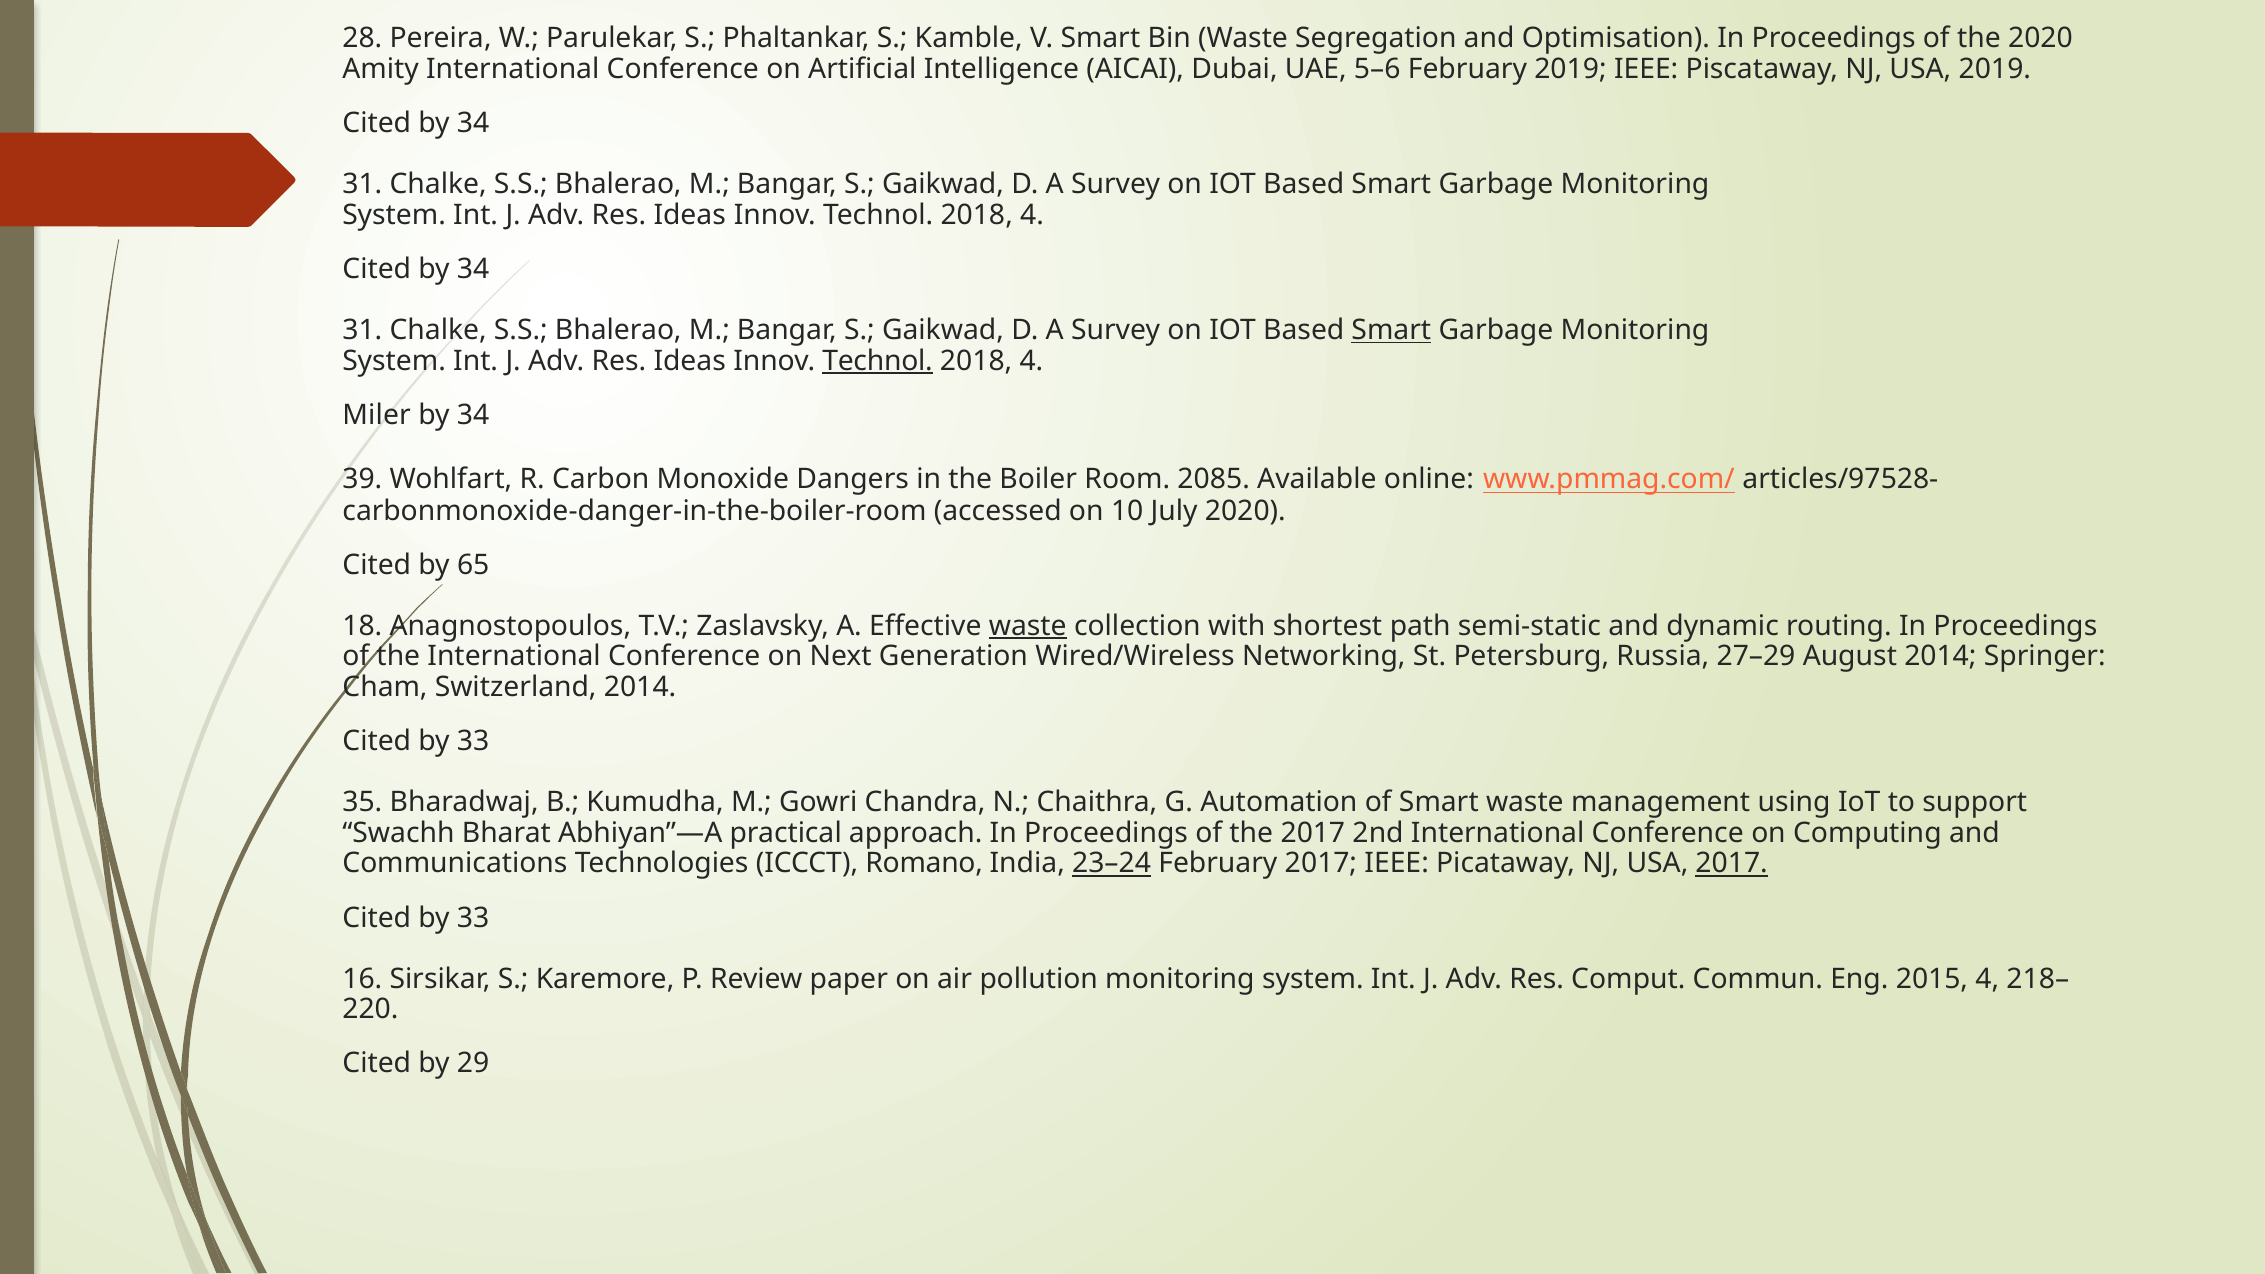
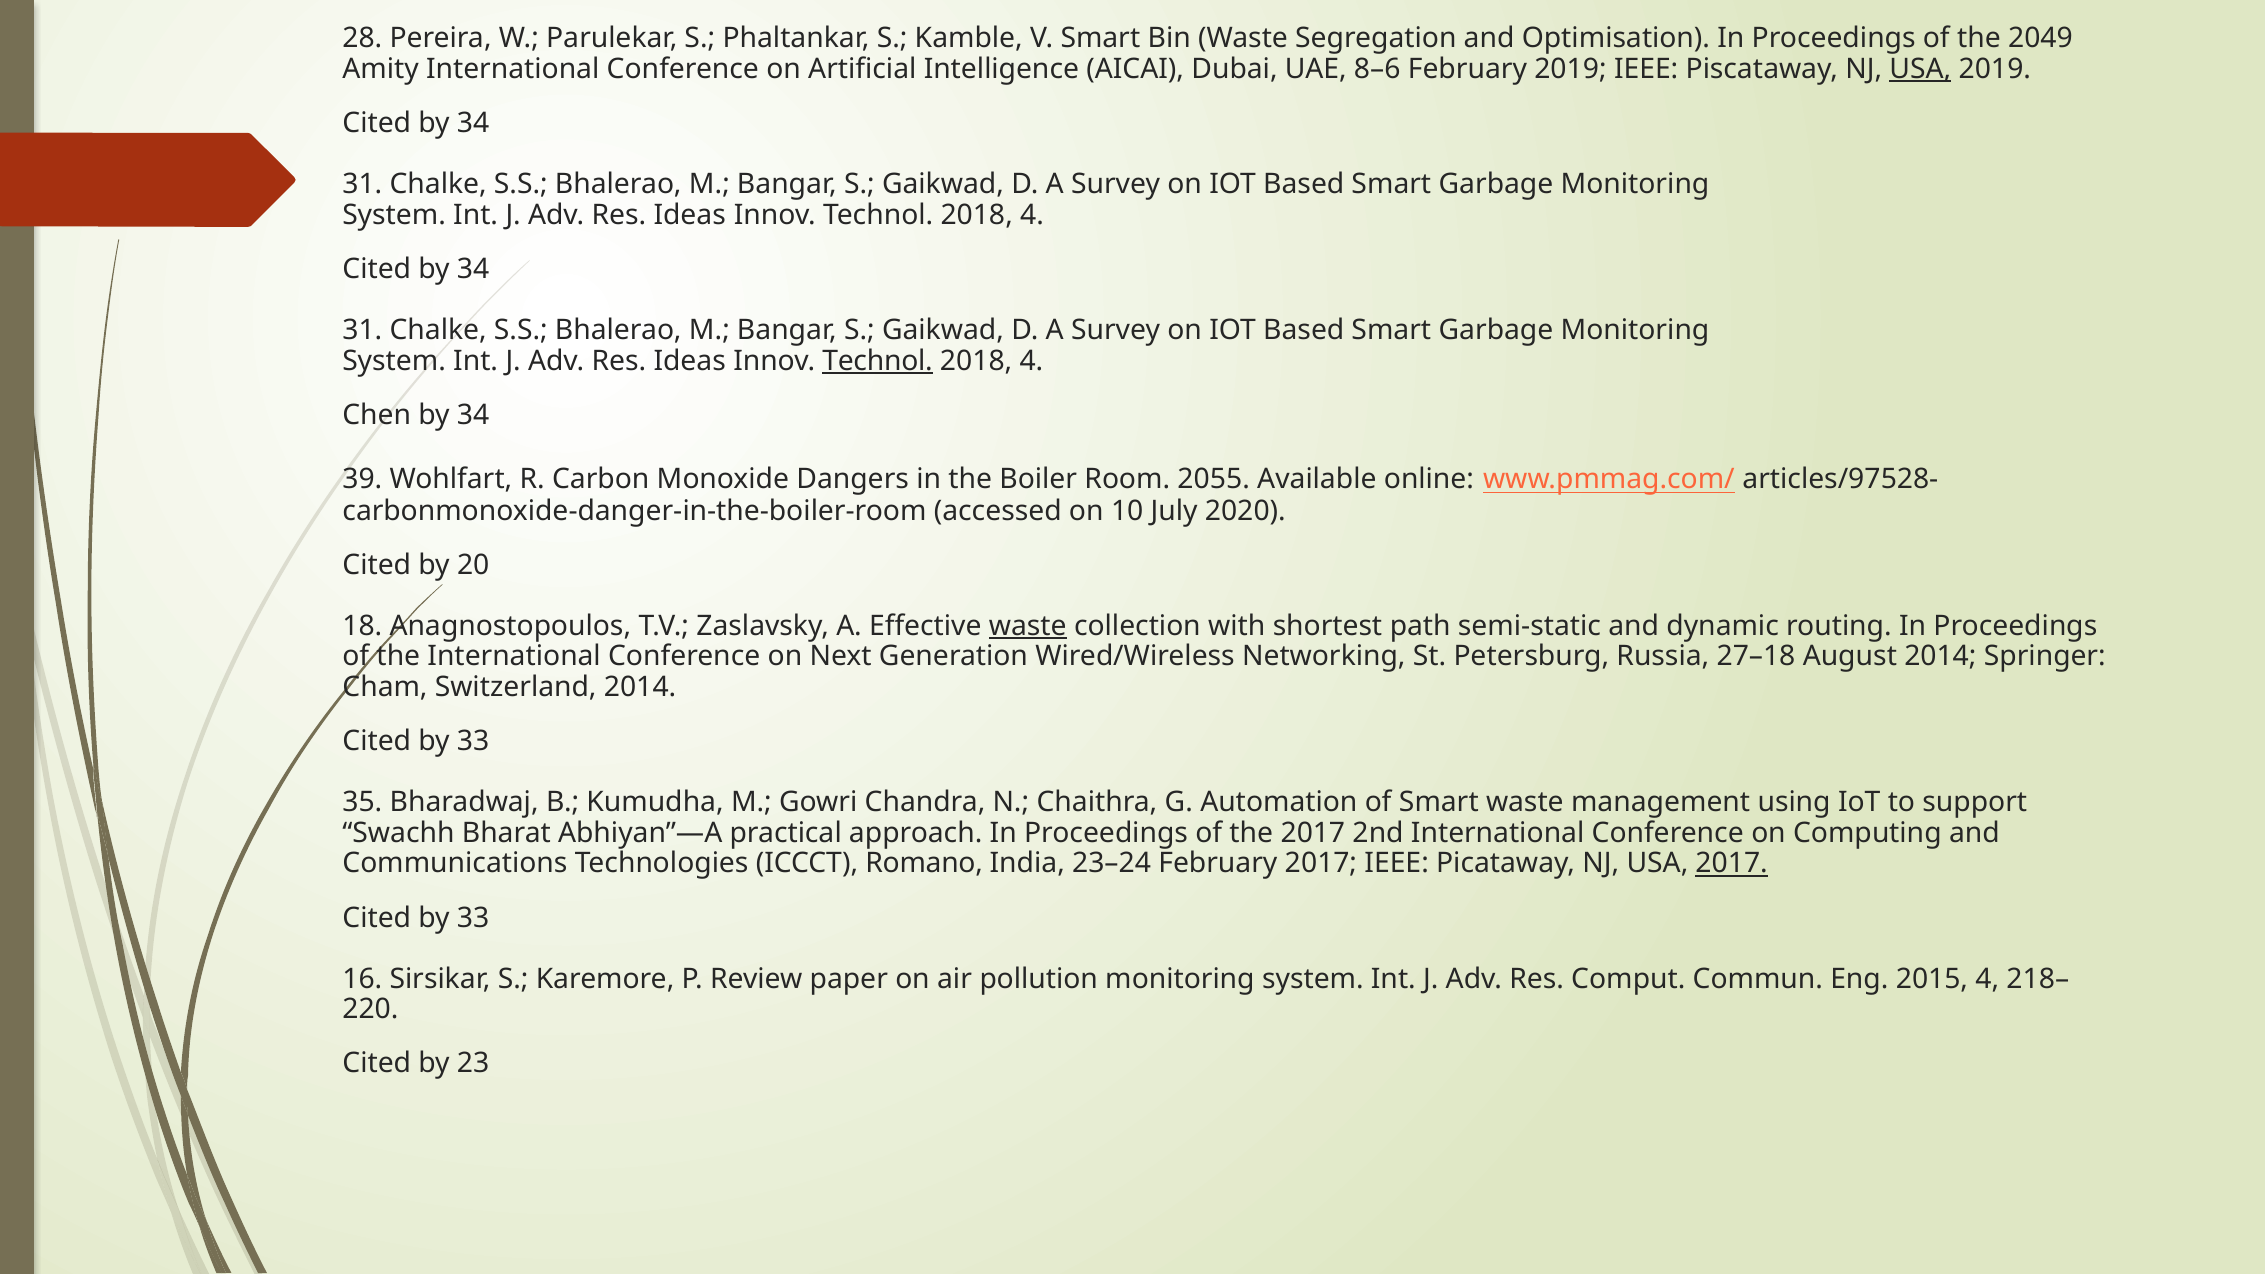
the 2020: 2020 -> 2049
5–6: 5–6 -> 8–6
USA at (1920, 69) underline: none -> present
Smart at (1391, 330) underline: present -> none
Miler: Miler -> Chen
2085: 2085 -> 2055
65: 65 -> 20
27–29: 27–29 -> 27–18
23–24 underline: present -> none
29: 29 -> 23
